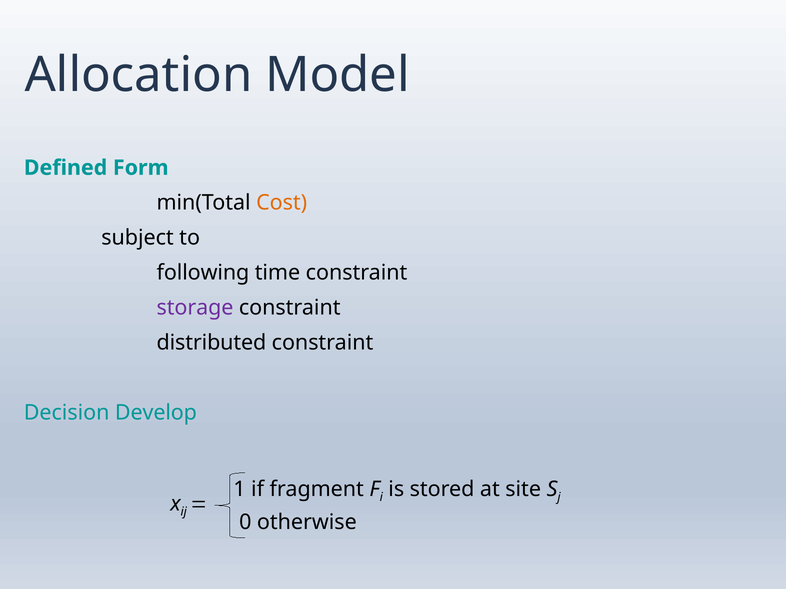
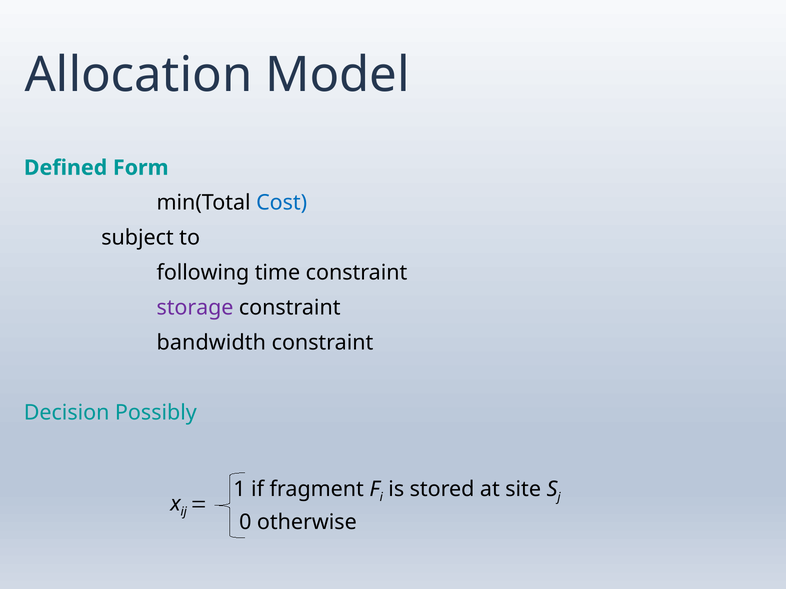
Cost colour: orange -> blue
distributed: distributed -> bandwidth
Develop: Develop -> Possibly
